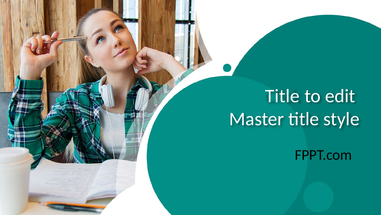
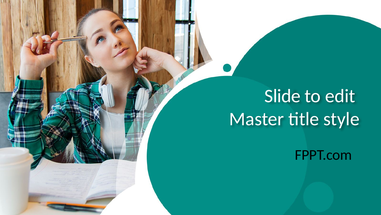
Title at (282, 96): Title -> Slide
